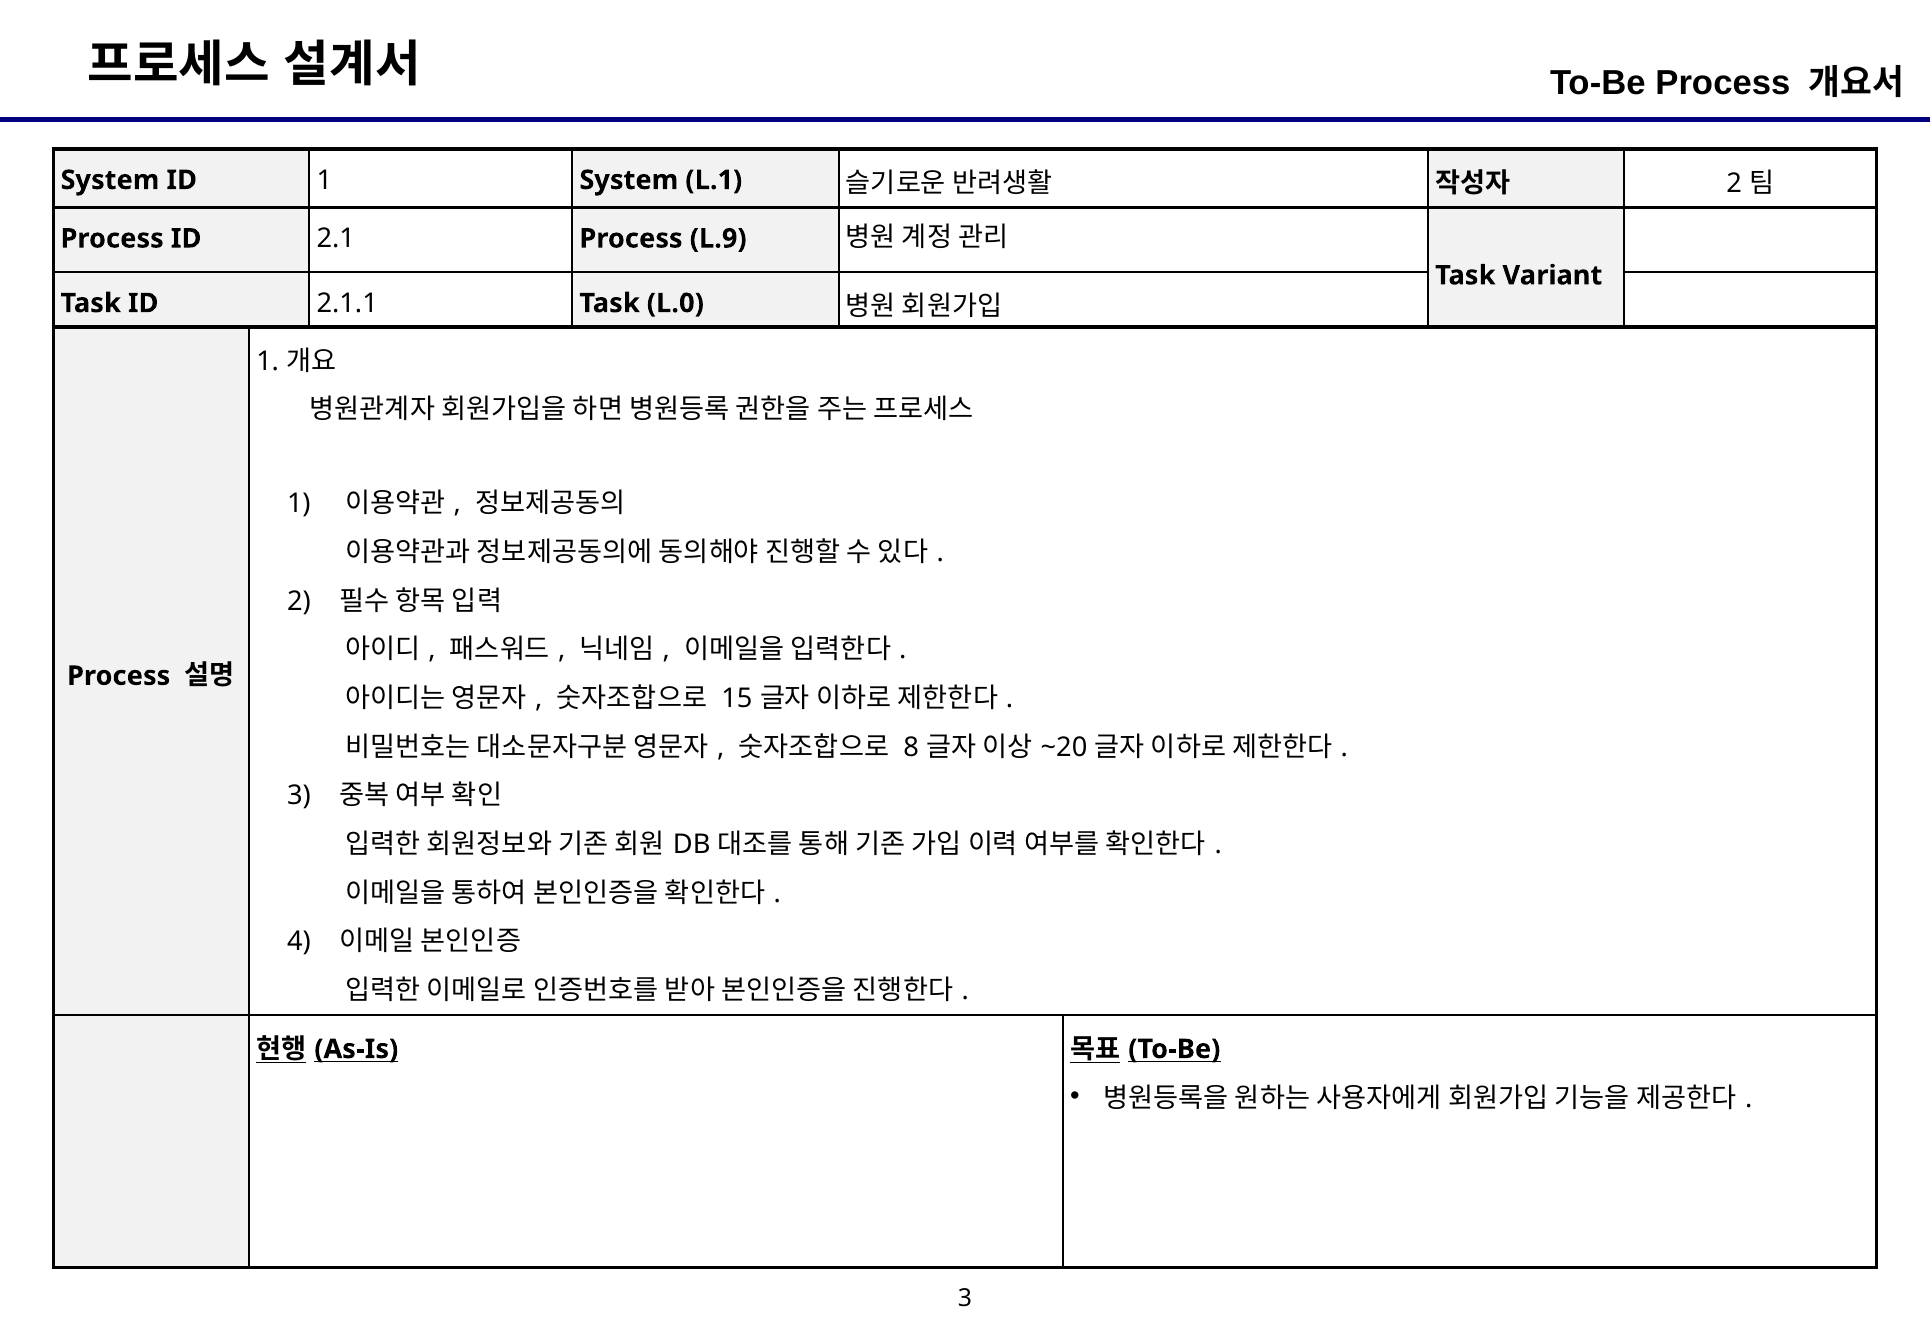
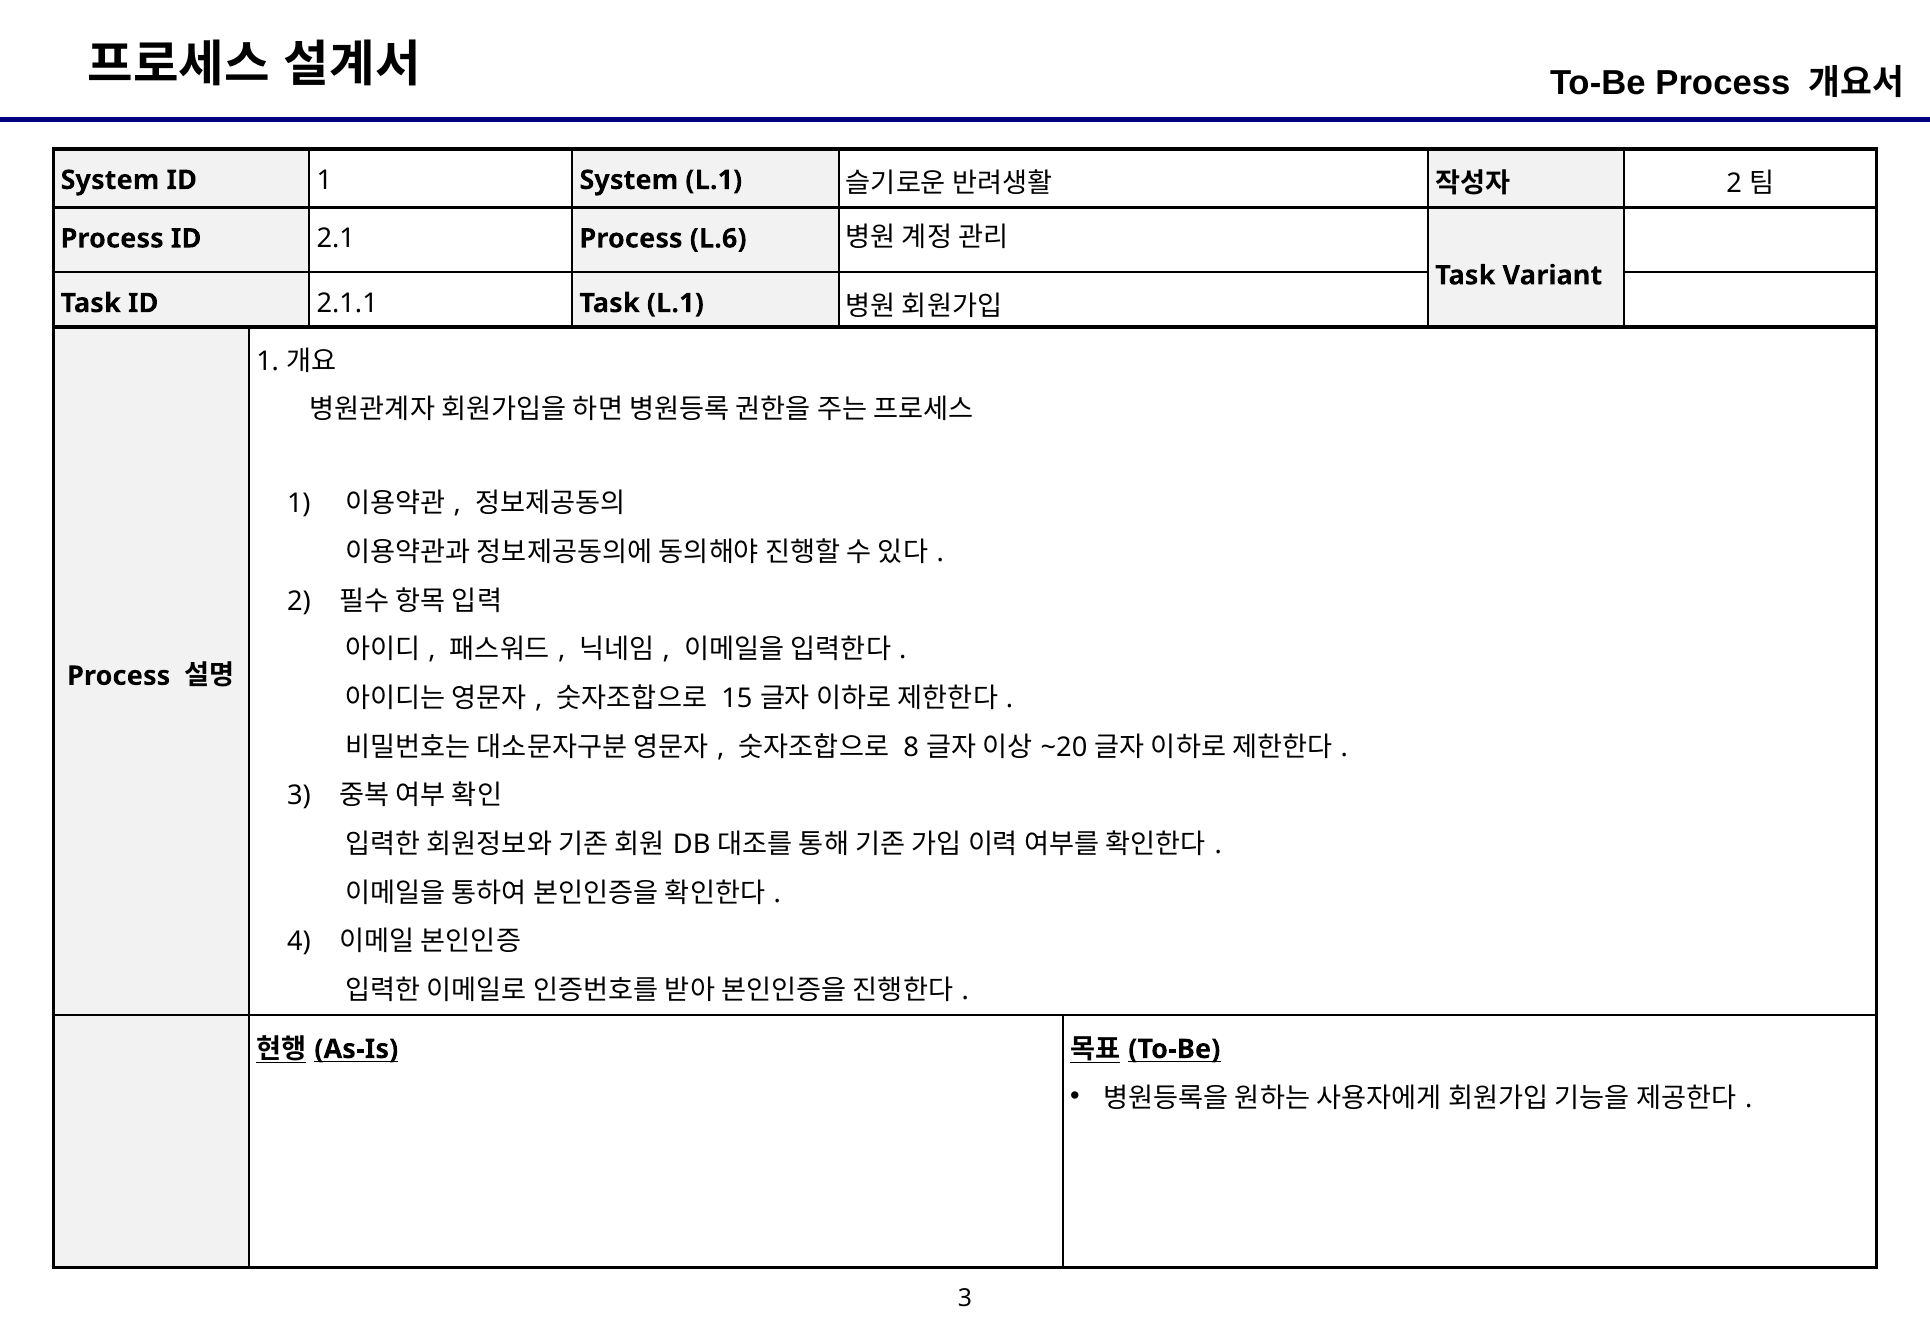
L.9: L.9 -> L.6
Task L.0: L.0 -> L.1
